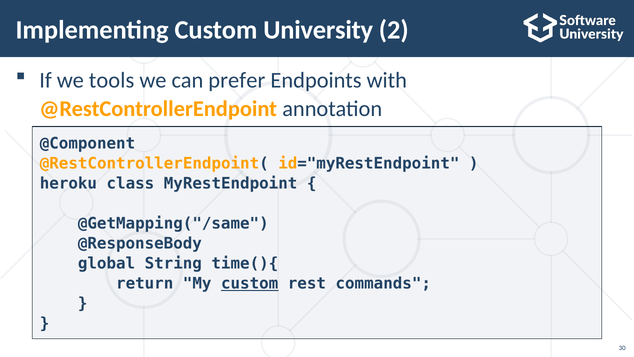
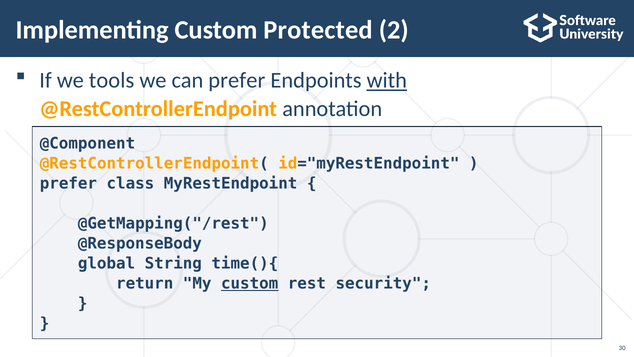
University: University -> Protected
with underline: none -> present
heroku at (68, 183): heroku -> prefer
@GetMapping("/same: @GetMapping("/same -> @GetMapping("/rest
commands: commands -> security
